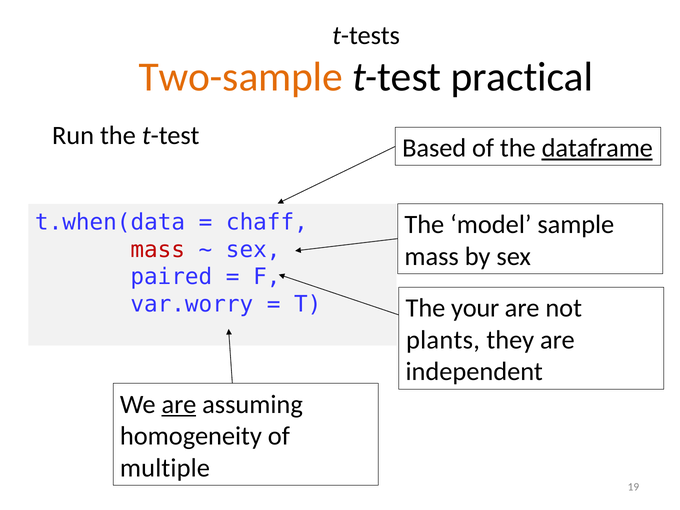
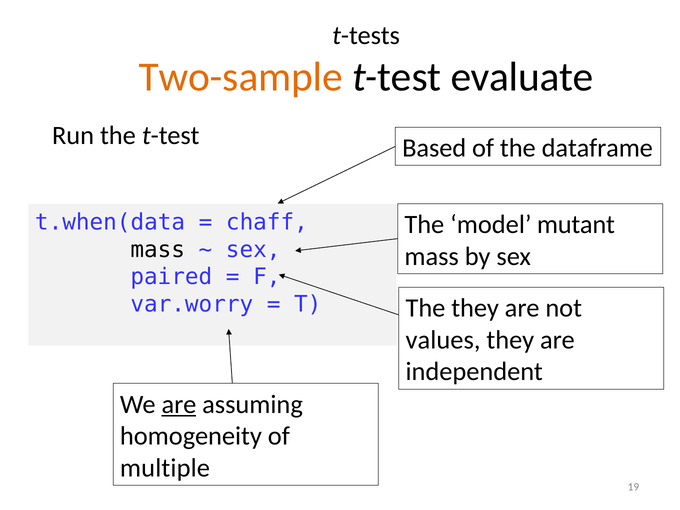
practical: practical -> evaluate
dataframe underline: present -> none
sample: sample -> mutant
mass at (158, 250) colour: red -> black
The your: your -> they
plants: plants -> values
